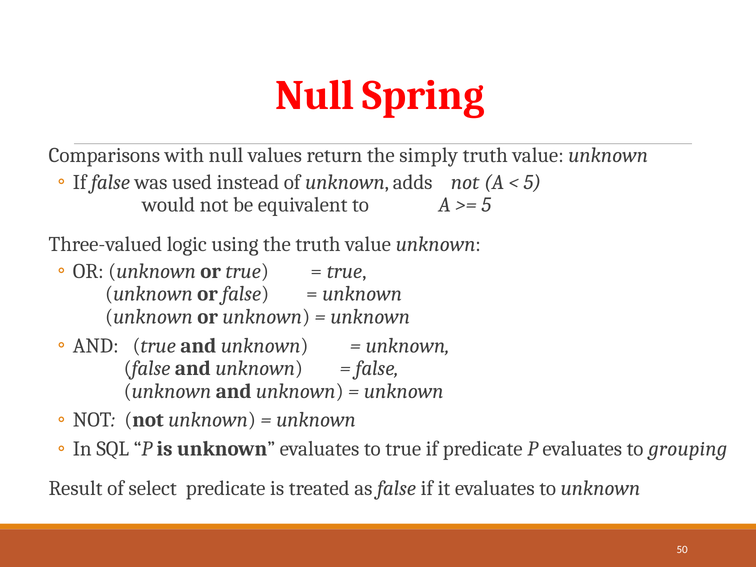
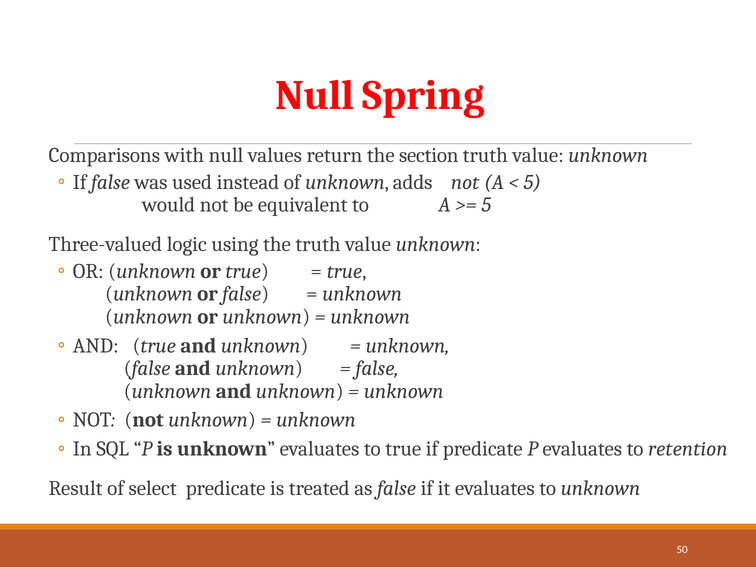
simply: simply -> section
grouping: grouping -> retention
